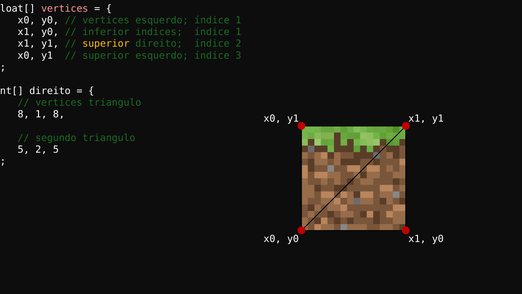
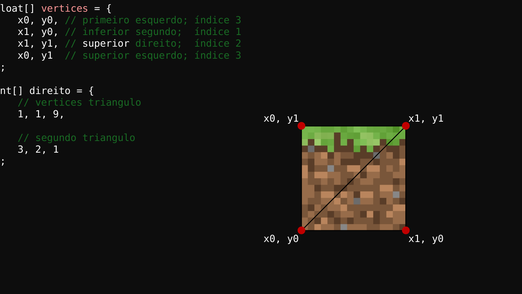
vertices at (106, 20): vertices -> primeiro
1 at (238, 20): 1 -> 3
inferior indices: indices -> segundo
superior at (106, 44) colour: yellow -> white
8 at (24, 114): 8 -> 1
1 8: 8 -> 9
5 at (24, 149): 5 -> 3
2 5: 5 -> 1
